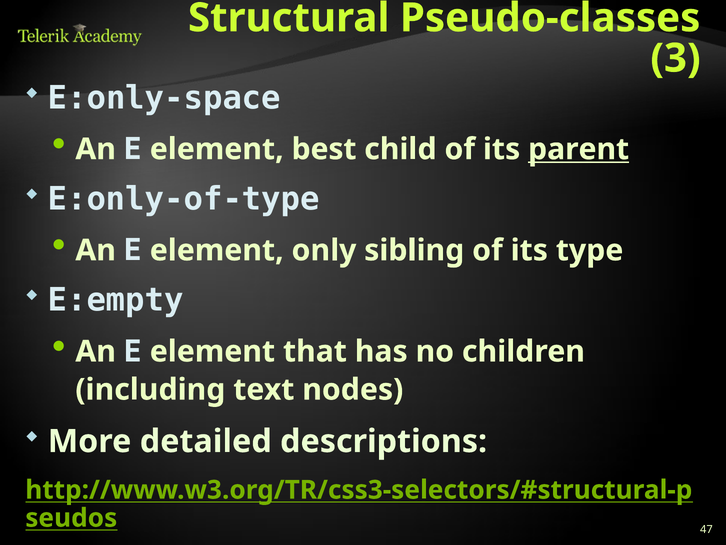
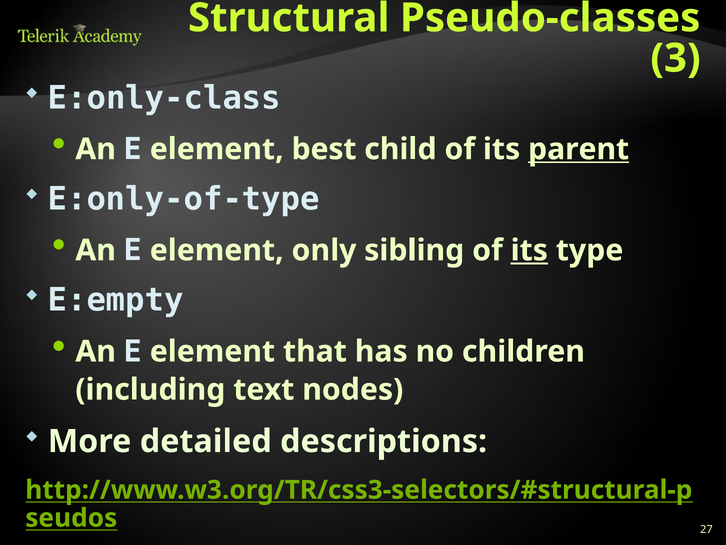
E:only-space: E:only-space -> E:only-class
its at (529, 250) underline: none -> present
47: 47 -> 27
